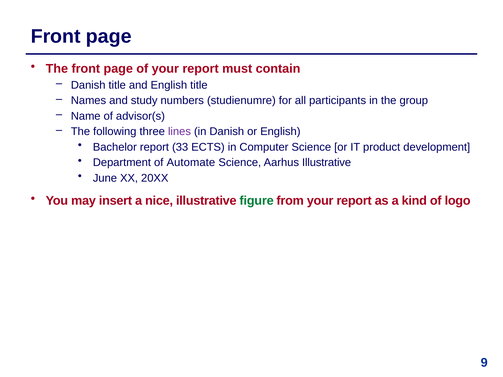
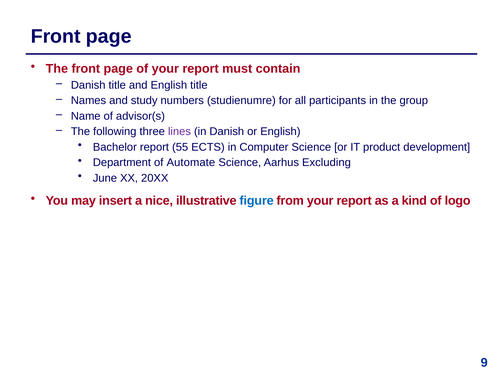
33: 33 -> 55
Aarhus Illustrative: Illustrative -> Excluding
figure colour: green -> blue
